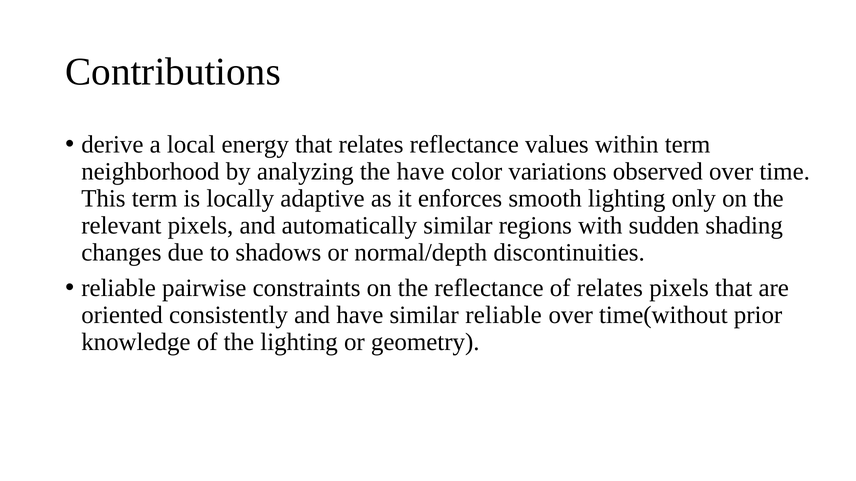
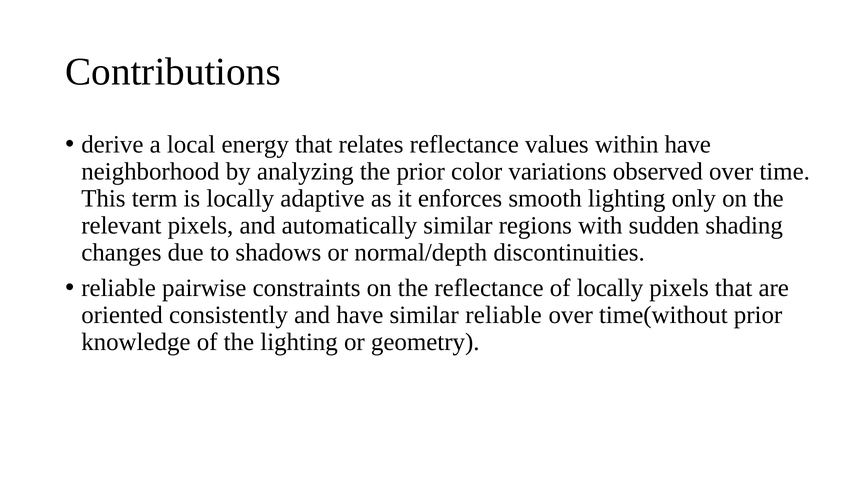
within term: term -> have
the have: have -> prior
of relates: relates -> locally
